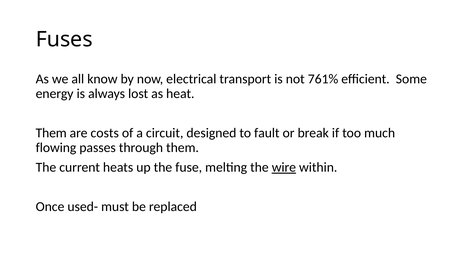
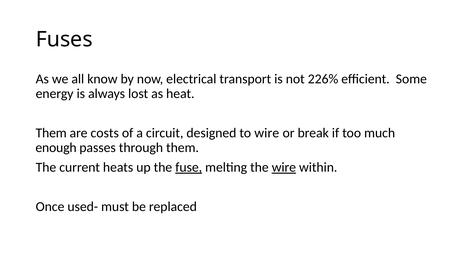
761%: 761% -> 226%
to fault: fault -> wire
flowing: flowing -> enough
fuse underline: none -> present
